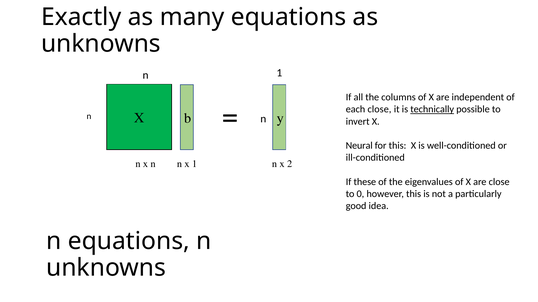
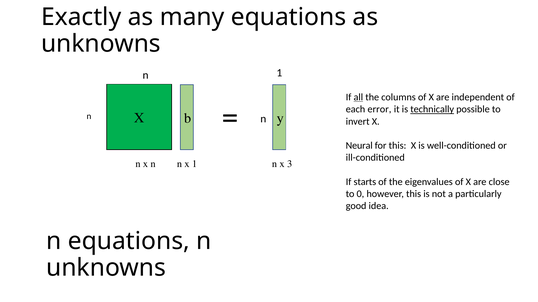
all underline: none -> present
each close: close -> error
2: 2 -> 3
these: these -> starts
